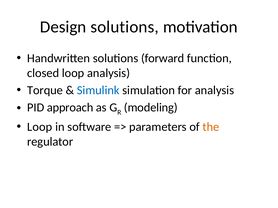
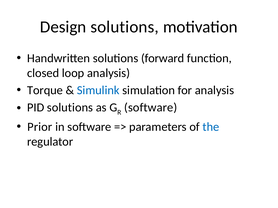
PID approach: approach -> solutions
modeling at (151, 108): modeling -> software
Loop at (40, 127): Loop -> Prior
the colour: orange -> blue
